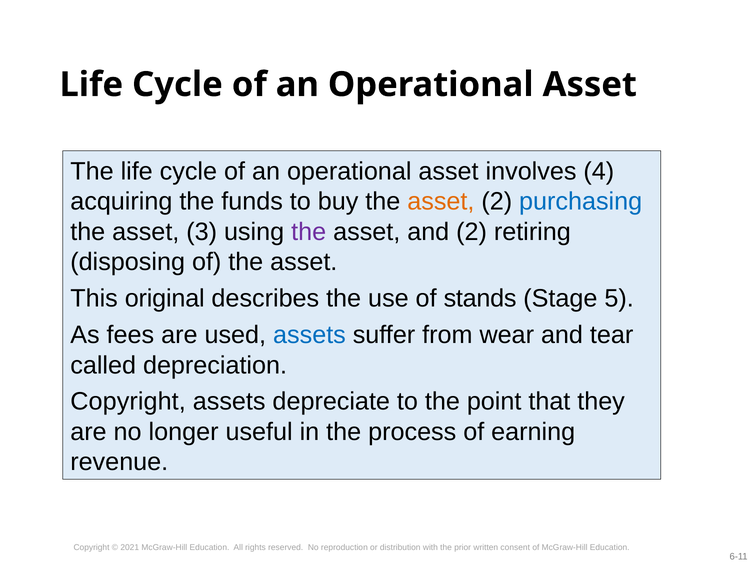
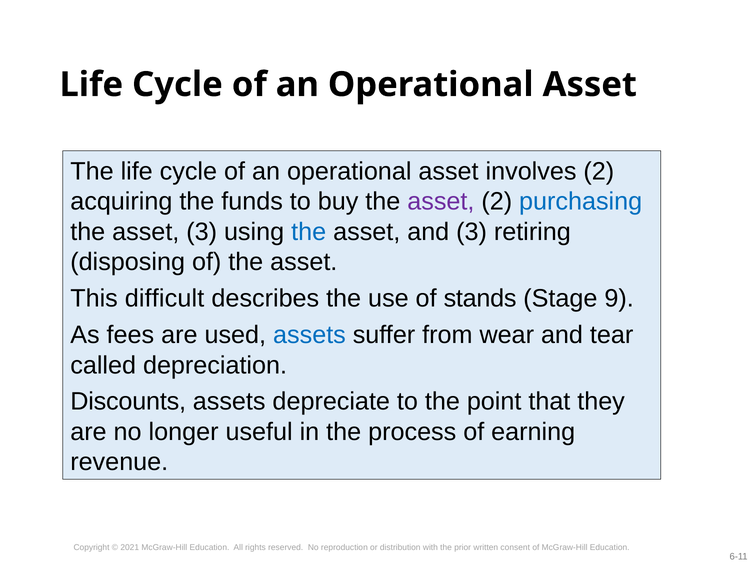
involves 4: 4 -> 2
asset at (441, 202) colour: orange -> purple
the at (309, 232) colour: purple -> blue
and 2: 2 -> 3
original: original -> difficult
5: 5 -> 9
Copyright at (128, 402): Copyright -> Discounts
